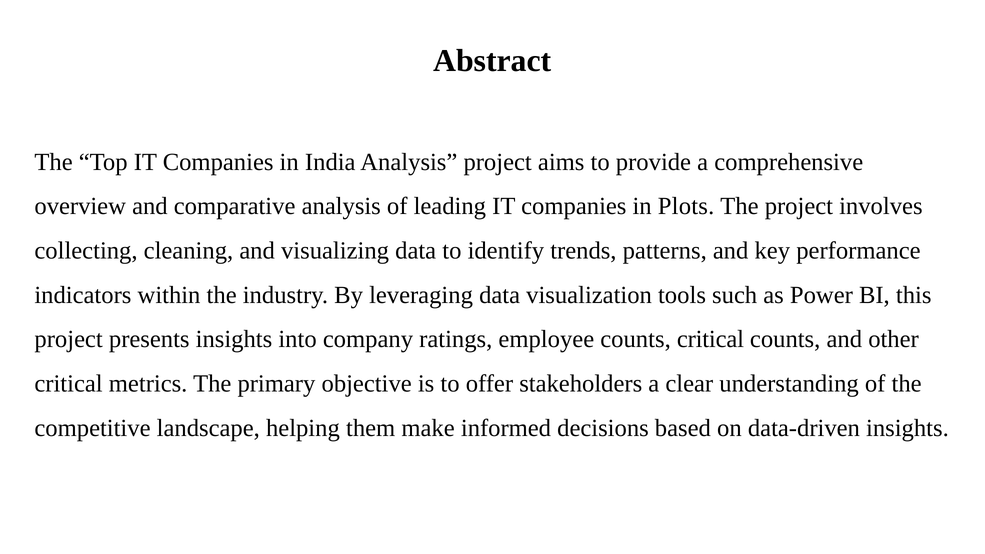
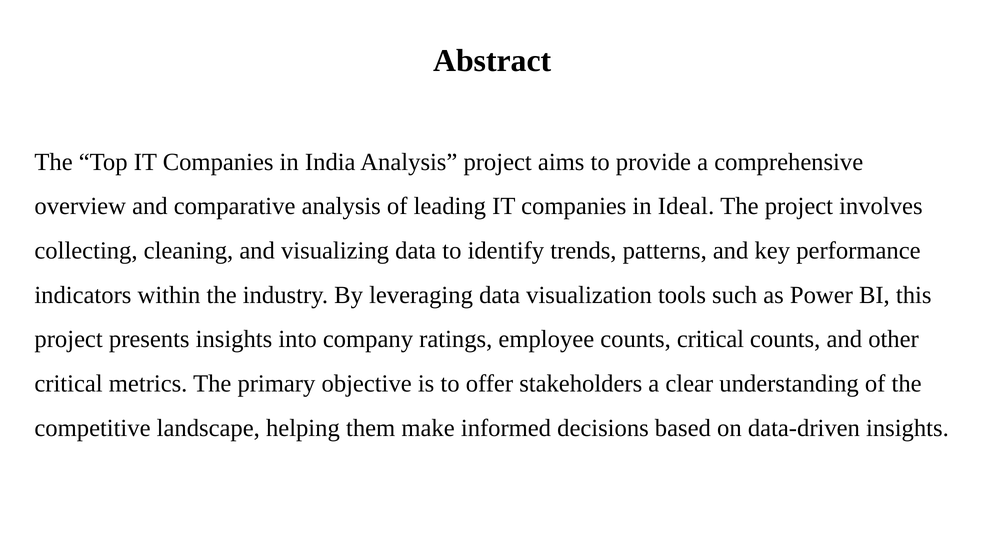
Plots: Plots -> Ideal
